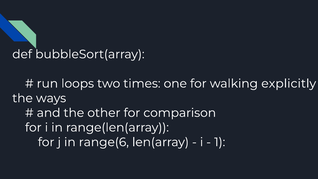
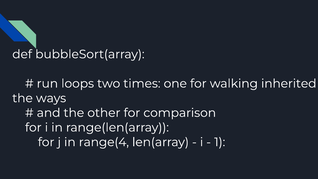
explicitly: explicitly -> inherited
range(6: range(6 -> range(4
